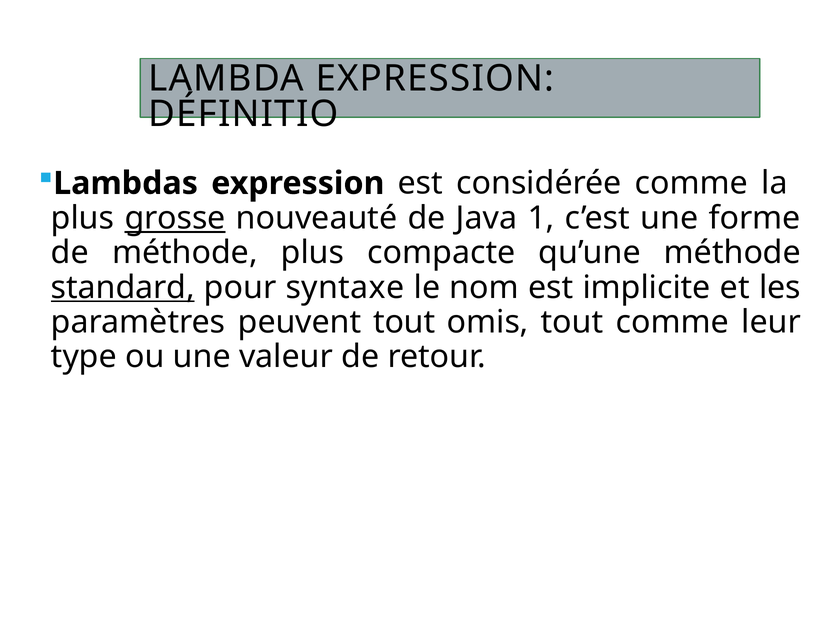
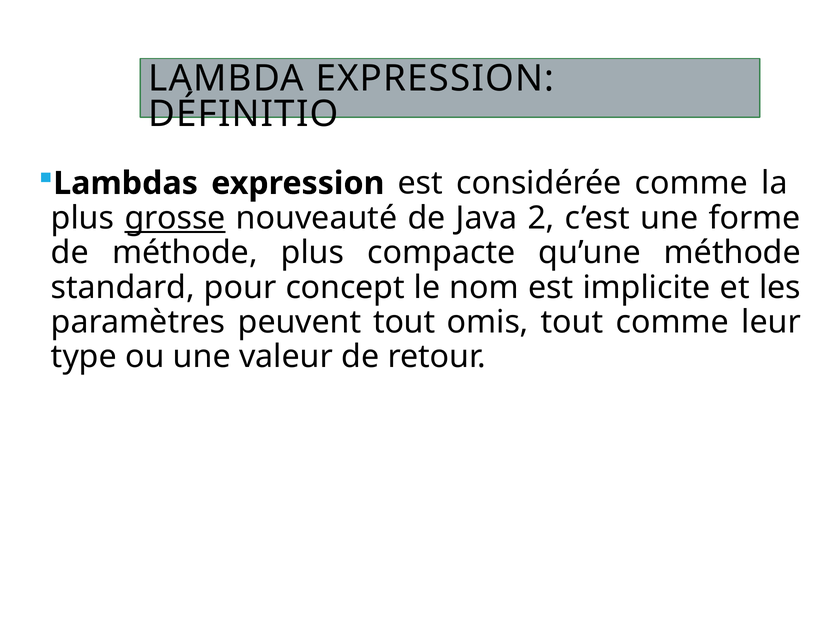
1: 1 -> 2
standard underline: present -> none
syntaxe: syntaxe -> concept
